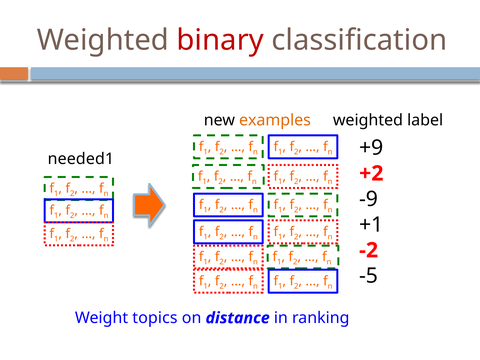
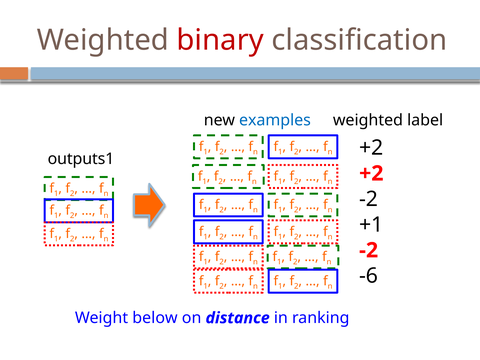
examples colour: orange -> blue
+9 at (371, 148): +9 -> +2
needed1: needed1 -> outputs1
-9 at (369, 199): -9 -> -2
-5: -5 -> -6
topics: topics -> below
